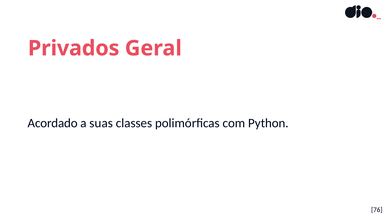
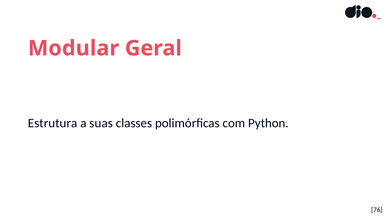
Privados: Privados -> Modular
Acordado: Acordado -> Estrutura
